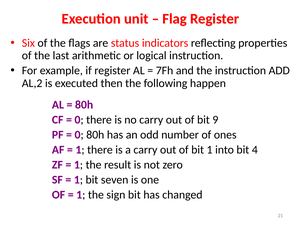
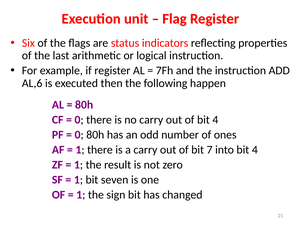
AL,2: AL,2 -> AL,6
of bit 9: 9 -> 4
bit 1: 1 -> 7
